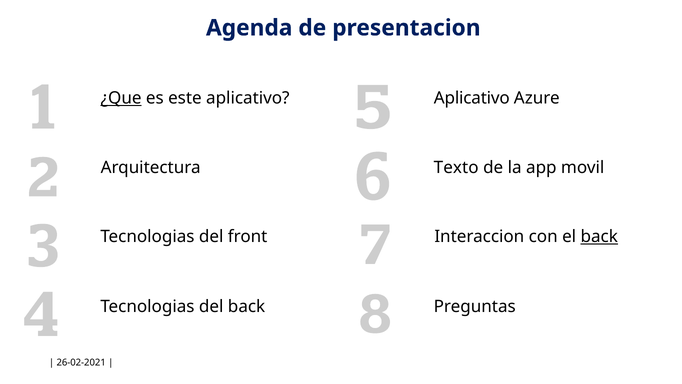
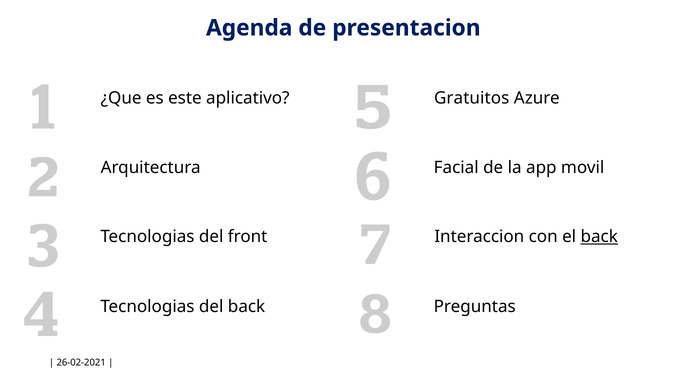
¿Que underline: present -> none
Aplicativo at (472, 98): Aplicativo -> Gratuitos
Texto: Texto -> Facial
